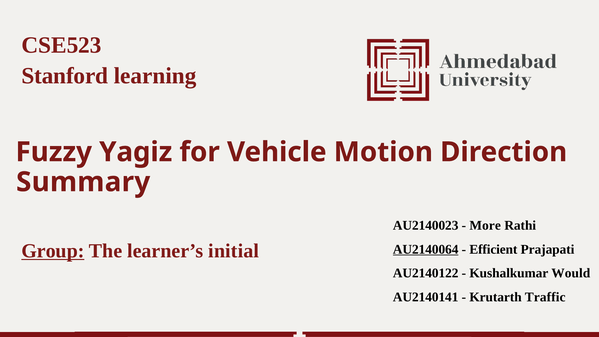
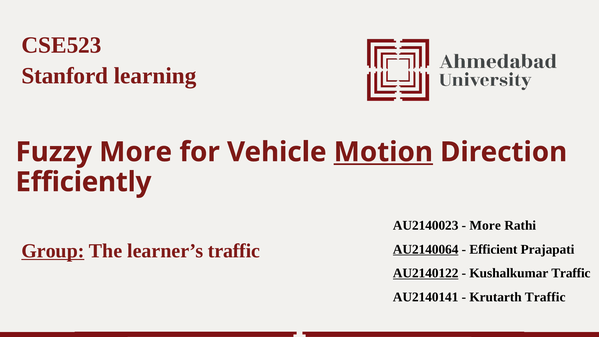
Fuzzy Yagiz: Yagiz -> More
Motion underline: none -> present
Summary: Summary -> Efficiently
learner’s initial: initial -> traffic
AU2140122 underline: none -> present
Kushalkumar Would: Would -> Traffic
